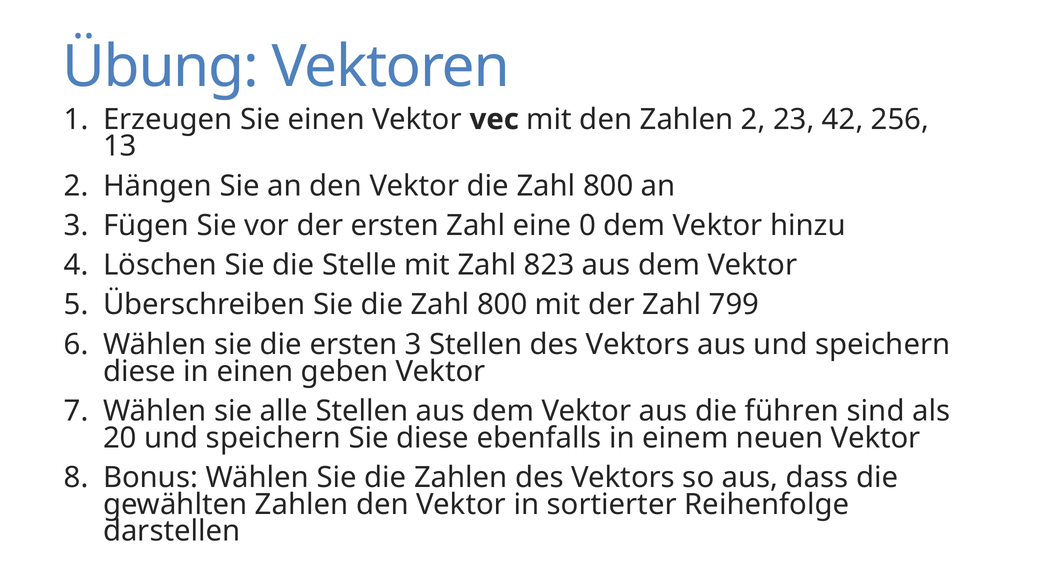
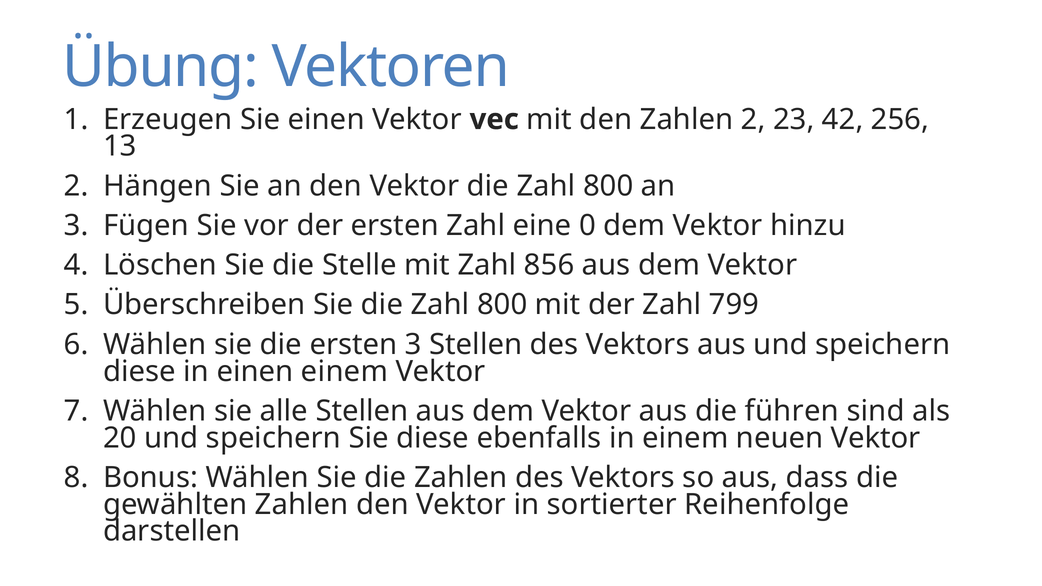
823: 823 -> 856
einen geben: geben -> einem
